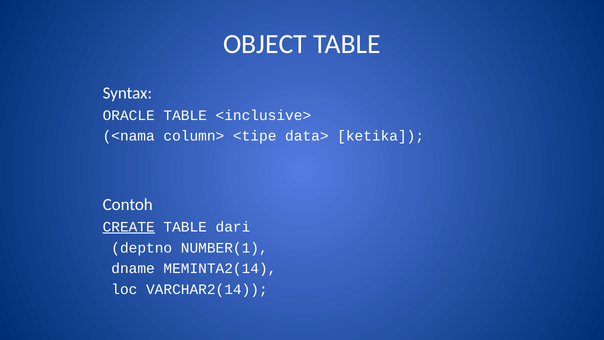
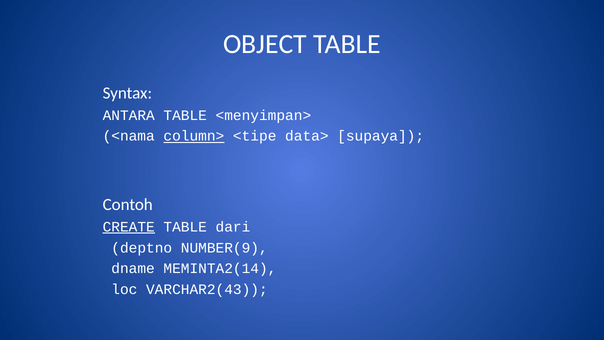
ORACLE: ORACLE -> ANTARA
<inclusive>: <inclusive> -> <menyimpan>
column> underline: none -> present
ketika: ketika -> supaya
NUMBER(1: NUMBER(1 -> NUMBER(9
VARCHAR2(14: VARCHAR2(14 -> VARCHAR2(43
